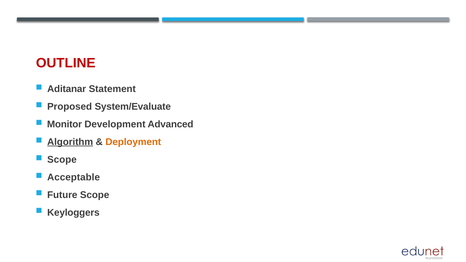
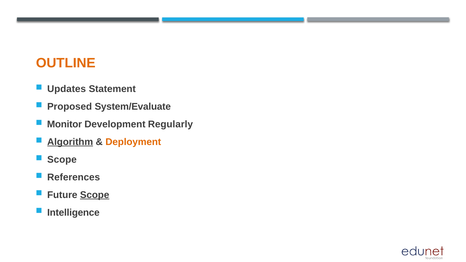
OUTLINE colour: red -> orange
Aditanar: Aditanar -> Updates
Advanced: Advanced -> Regularly
Acceptable: Acceptable -> References
Scope at (95, 195) underline: none -> present
Keyloggers: Keyloggers -> Intelligence
